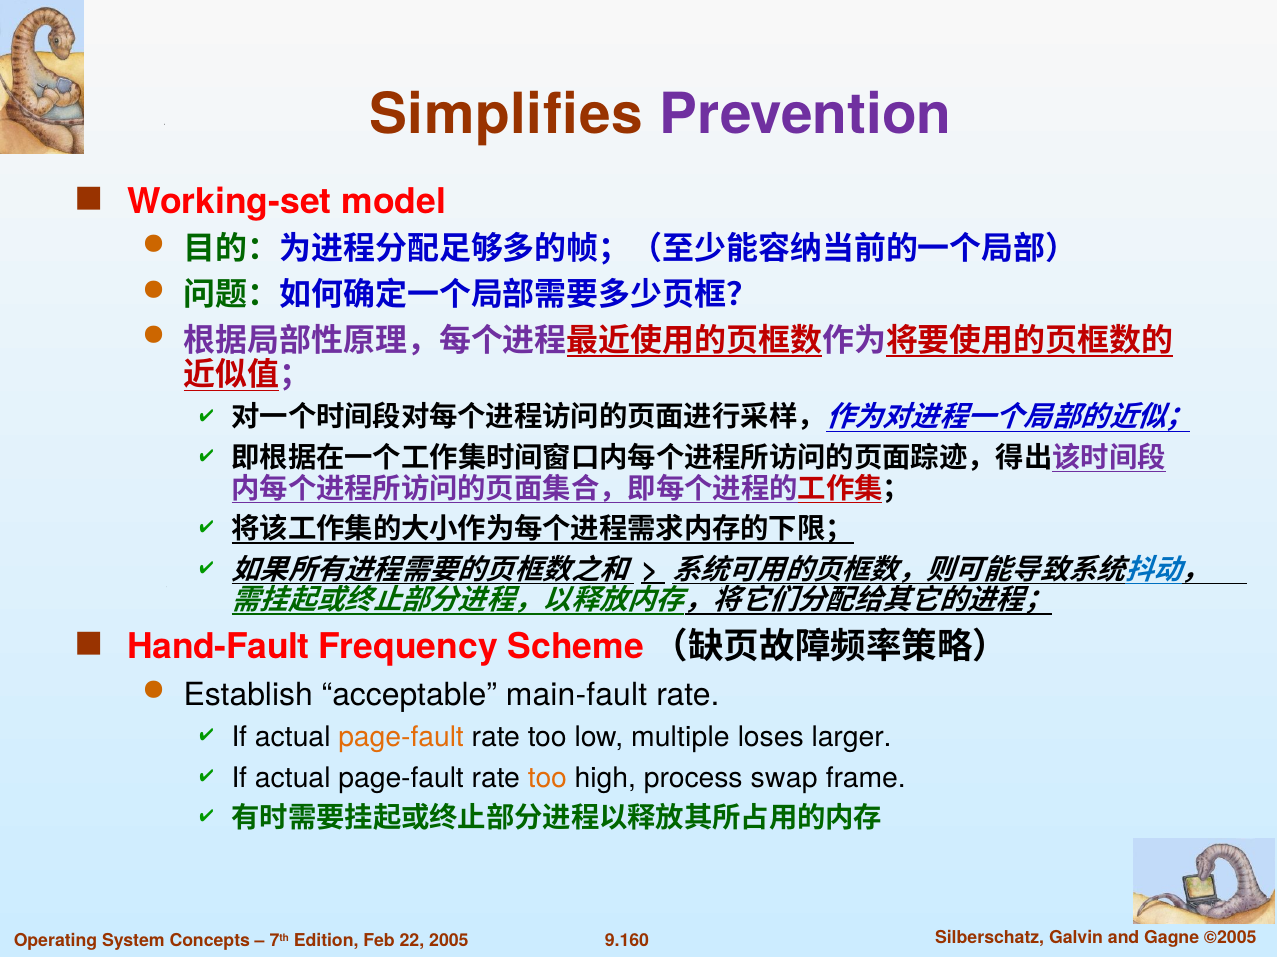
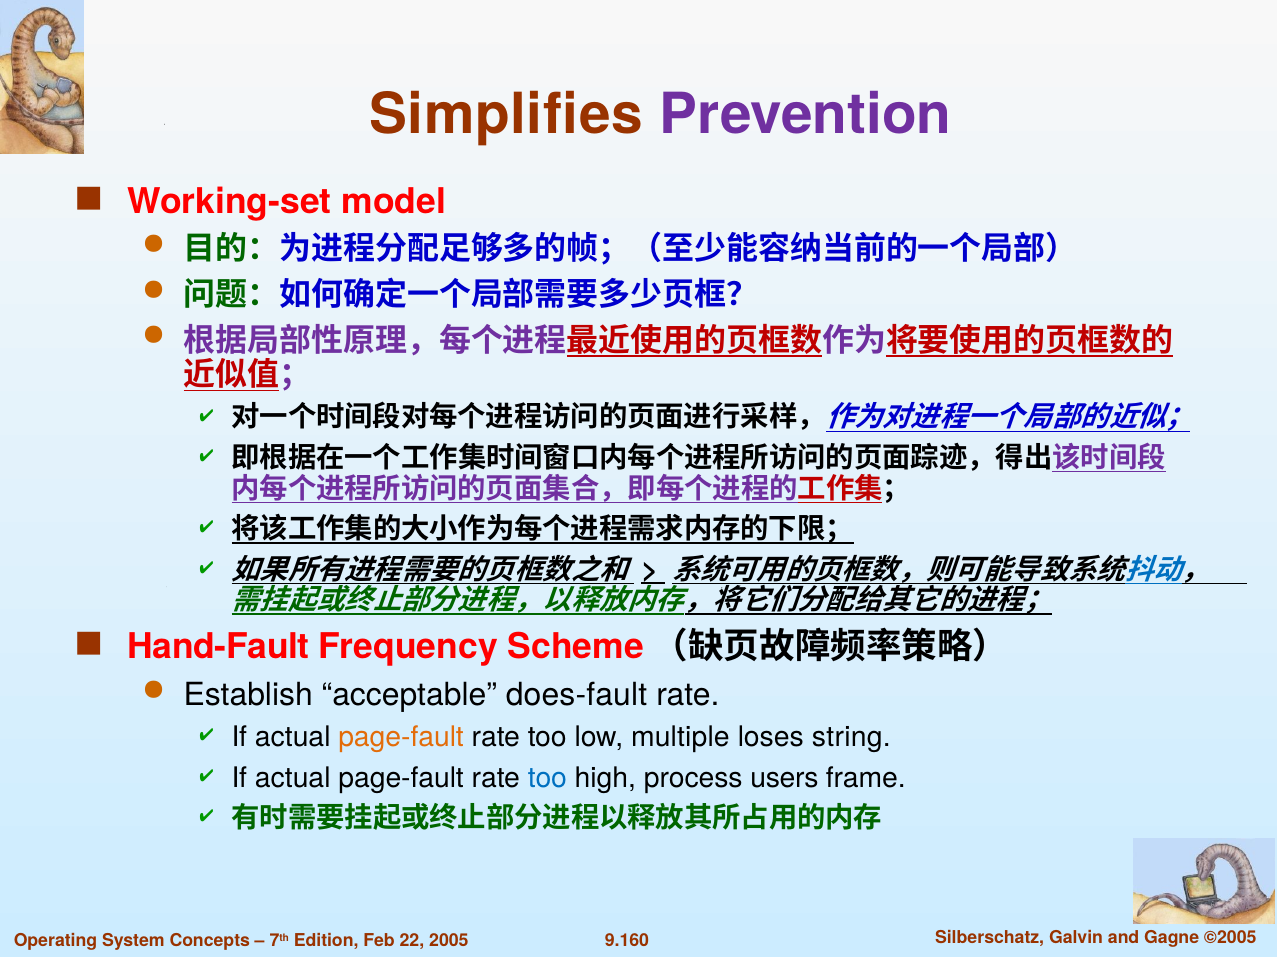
main-fault: main-fault -> does-fault
larger: larger -> string
too at (547, 778) colour: orange -> blue
swap: swap -> users
